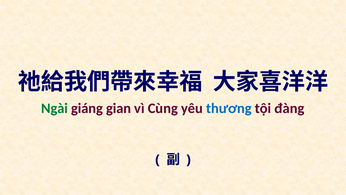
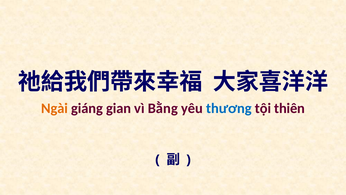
Ngài colour: green -> orange
Cùng: Cùng -> Bằng
đàng: đàng -> thiên
